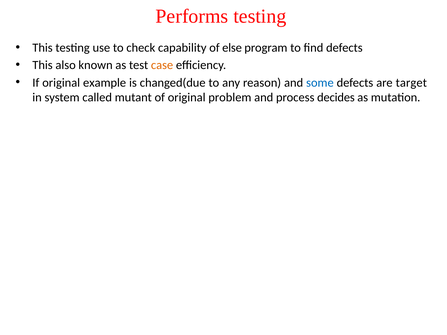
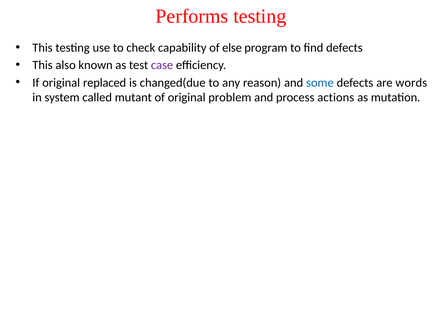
case colour: orange -> purple
example: example -> replaced
target: target -> words
decides: decides -> actions
